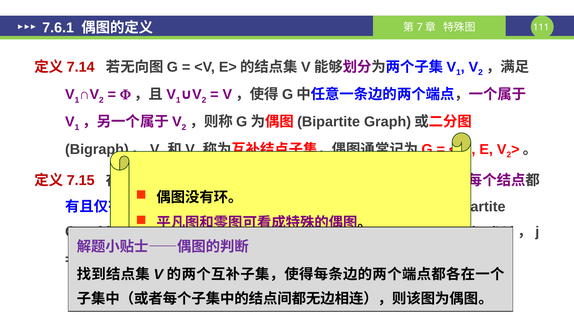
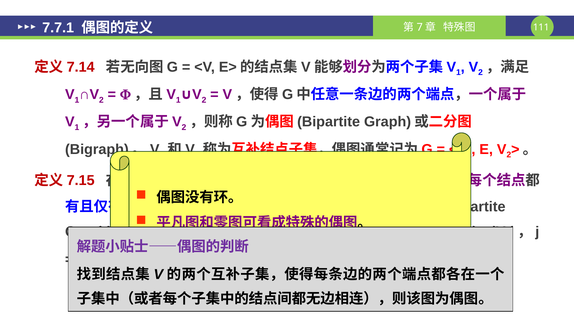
7.6.1: 7.6.1 -> 7.7.1
